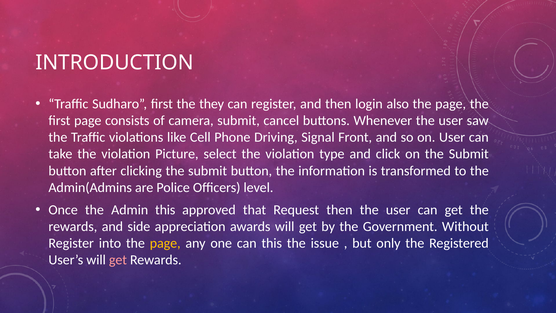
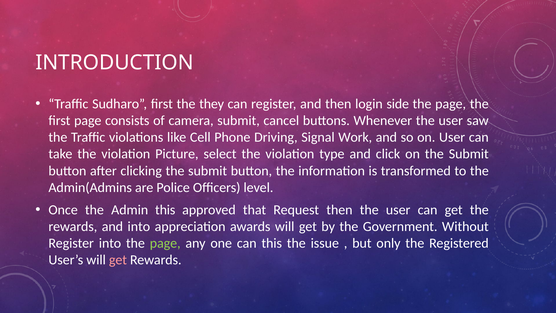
also: also -> side
Front: Front -> Work
and side: side -> into
page at (165, 243) colour: yellow -> light green
